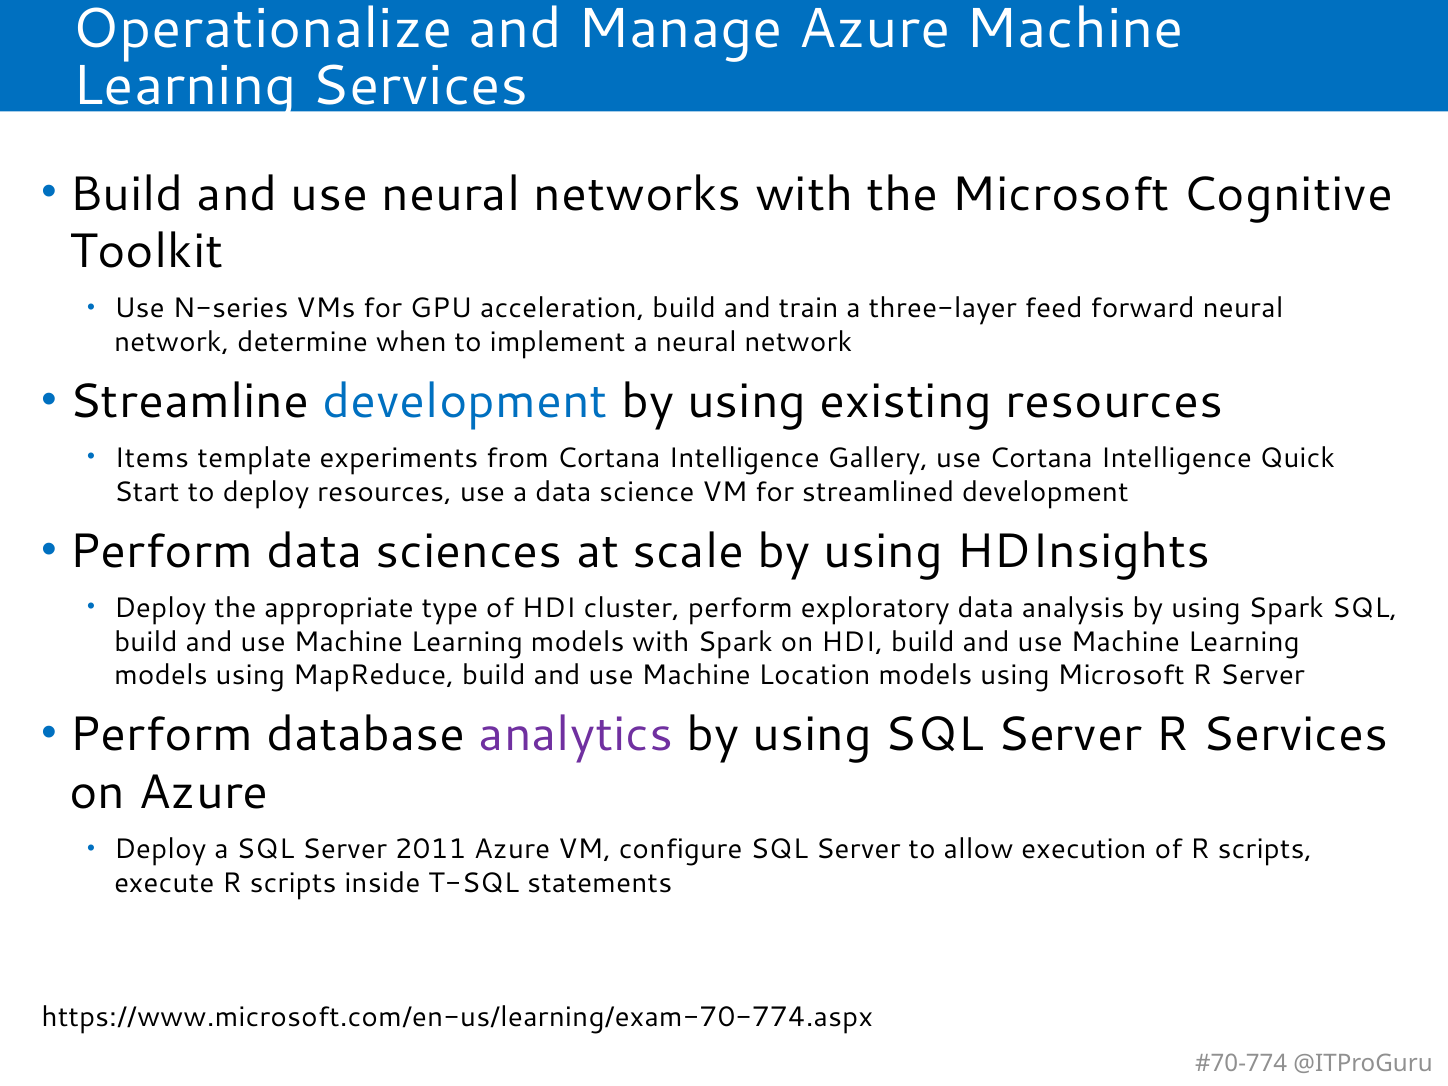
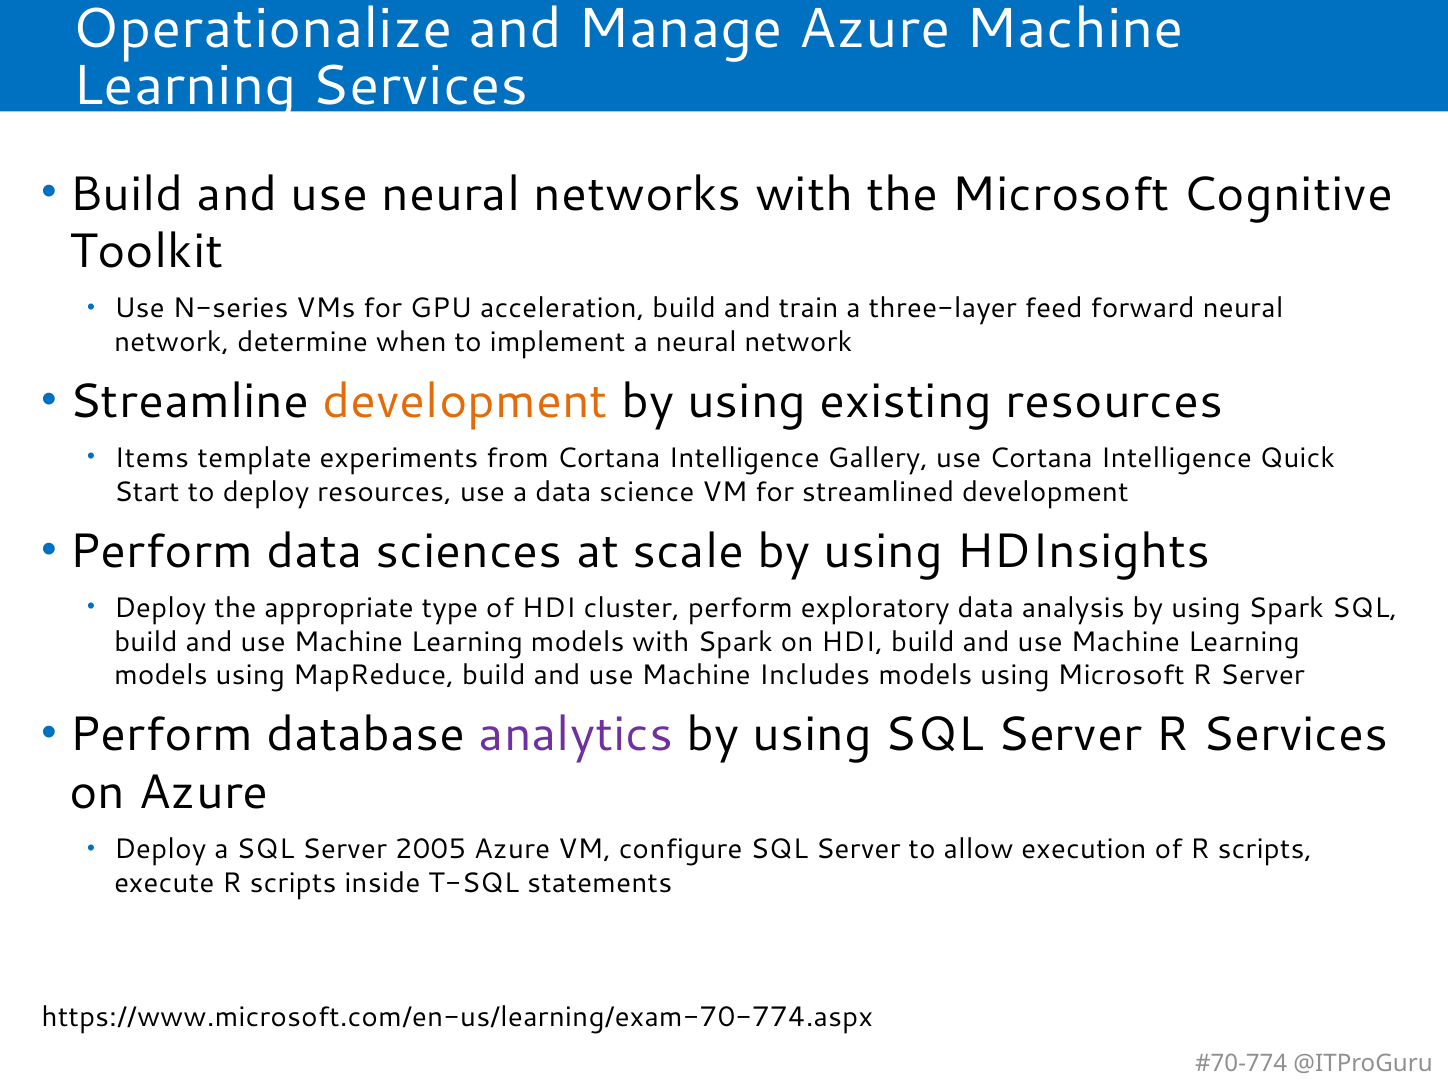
development at (465, 402) colour: blue -> orange
Location: Location -> Includes
2011: 2011 -> 2005
